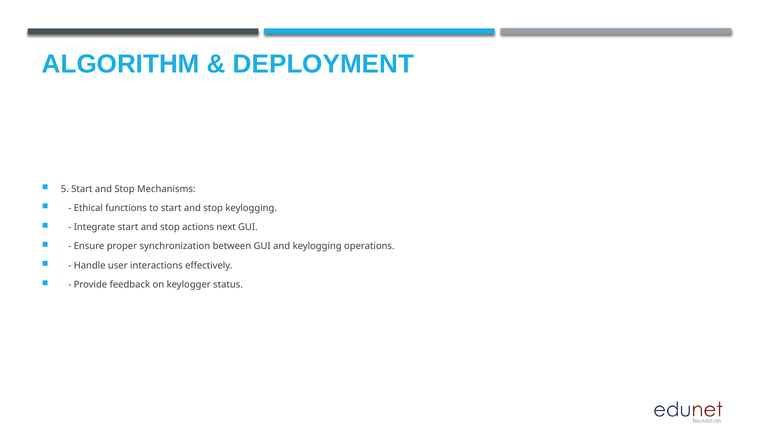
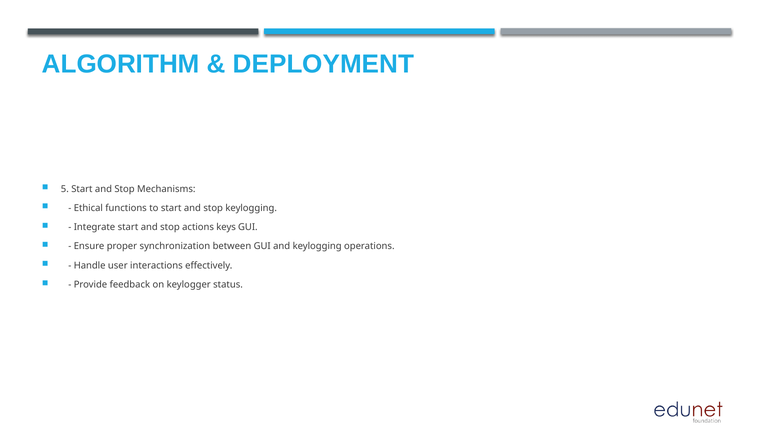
next: next -> keys
